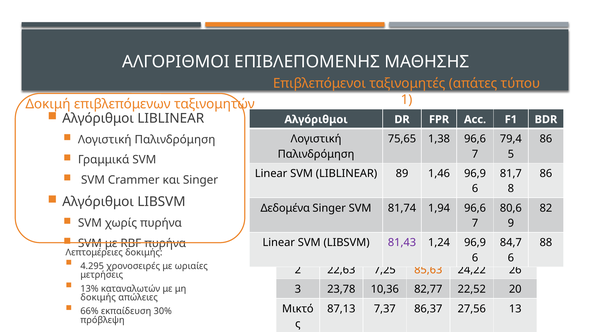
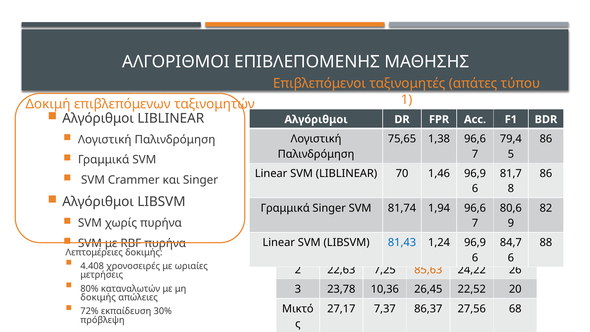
89: 89 -> 70
Δεδομένα at (285, 208): Δεδομένα -> Γραμμικά
81,43 at (402, 243) colour: purple -> blue
4.295: 4.295 -> 4.408
13%: 13% -> 80%
82,77: 82,77 -> 26,45
66%: 66% -> 72%
87,13: 87,13 -> 27,17
13: 13 -> 68
